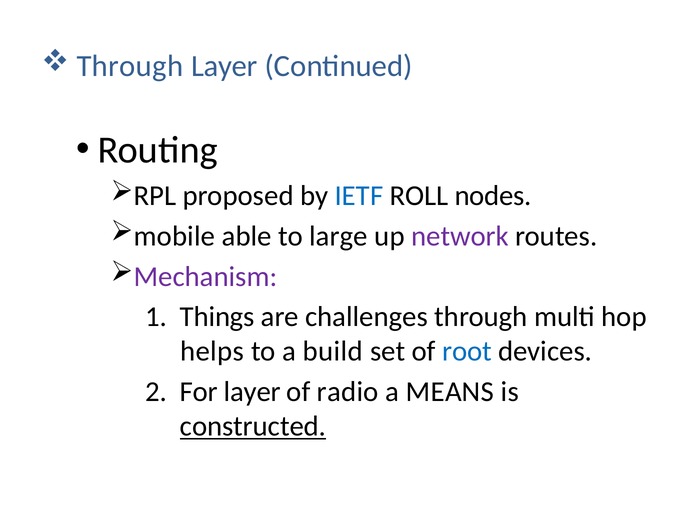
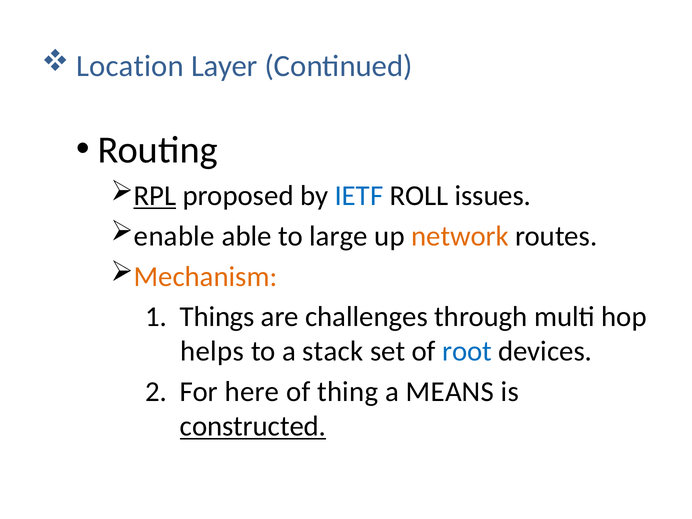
Through at (130, 66): Through -> Location
RPL underline: none -> present
nodes: nodes -> issues
mobile: mobile -> enable
network colour: purple -> orange
Mechanism colour: purple -> orange
build: build -> stack
For layer: layer -> here
radio: radio -> thing
